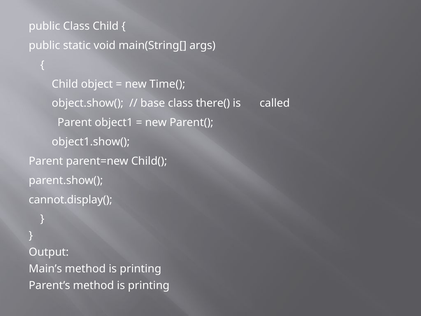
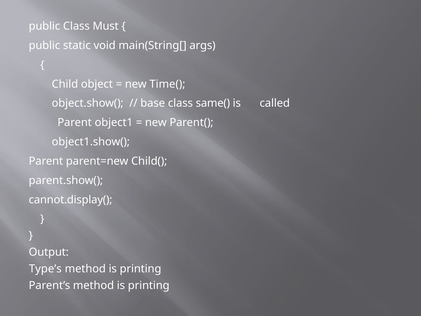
Class Child: Child -> Must
there(: there( -> same(
Main’s: Main’s -> Type’s
